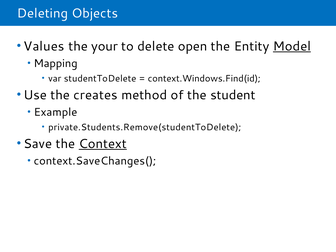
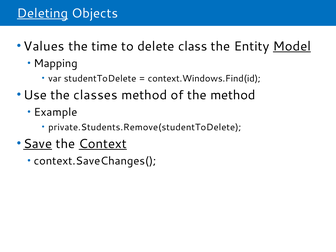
Deleting underline: none -> present
your: your -> time
open: open -> class
creates: creates -> classes
the student: student -> method
Save underline: none -> present
